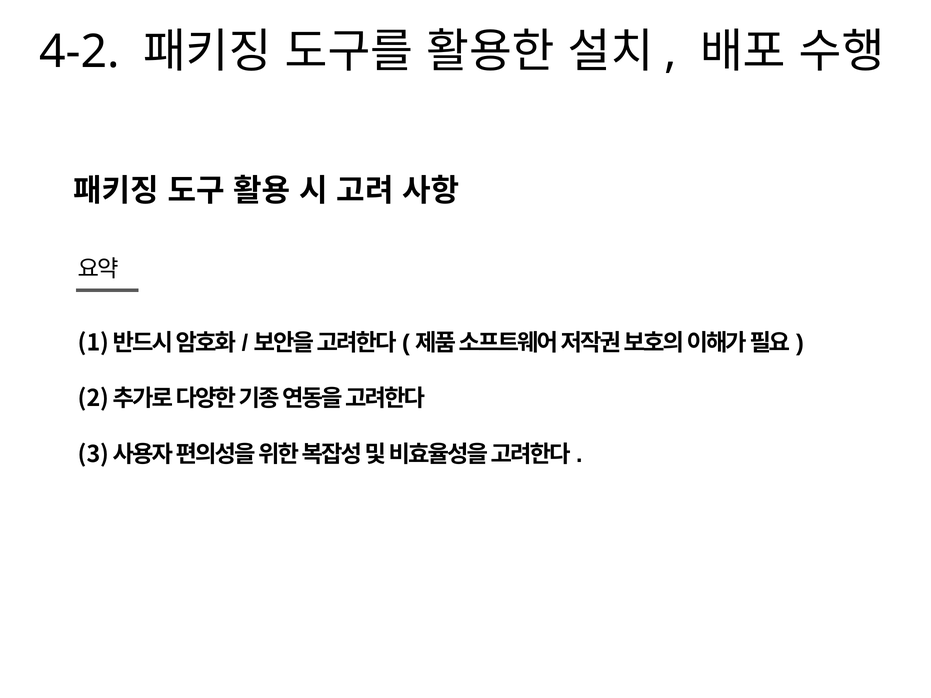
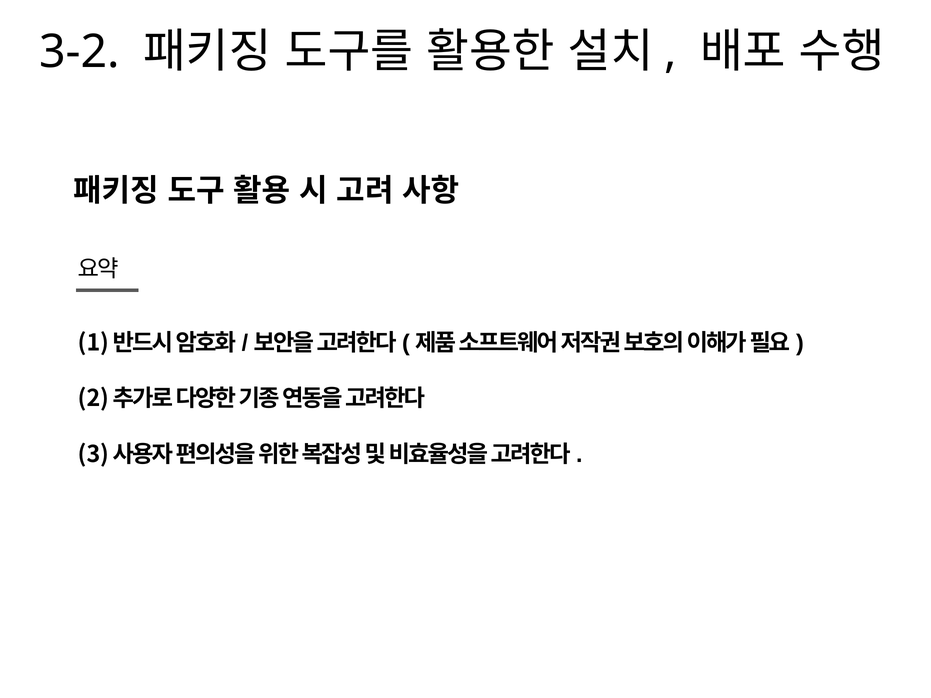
4-2: 4-2 -> 3-2
